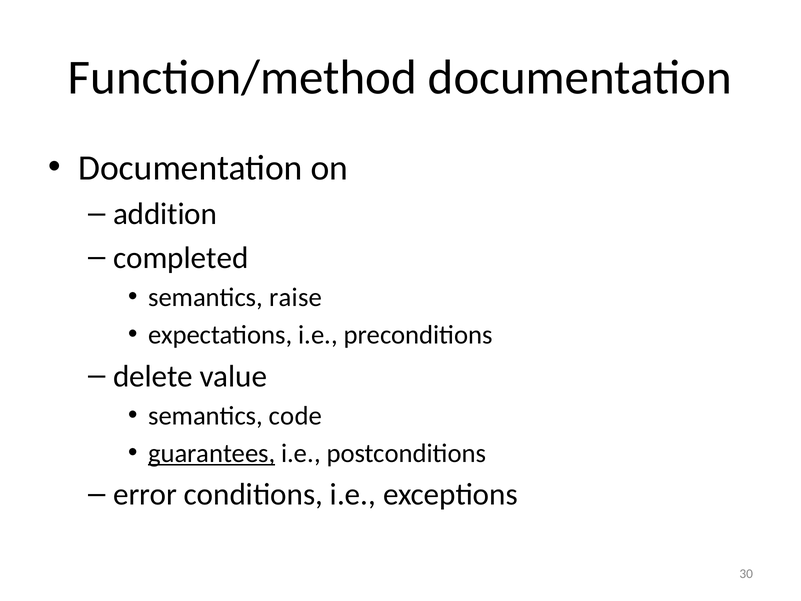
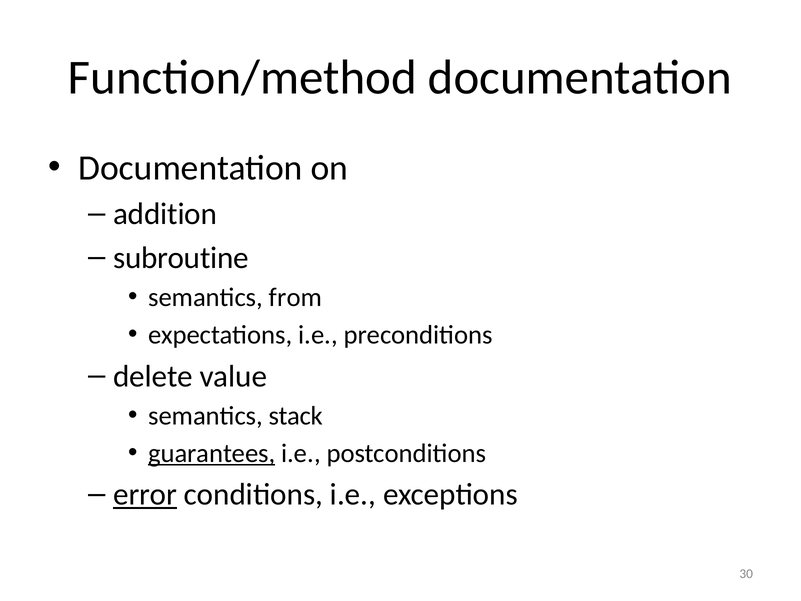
completed: completed -> subroutine
raise: raise -> from
code: code -> stack
error underline: none -> present
